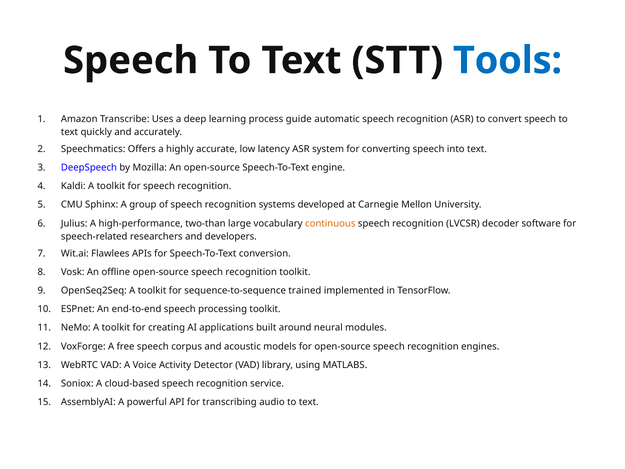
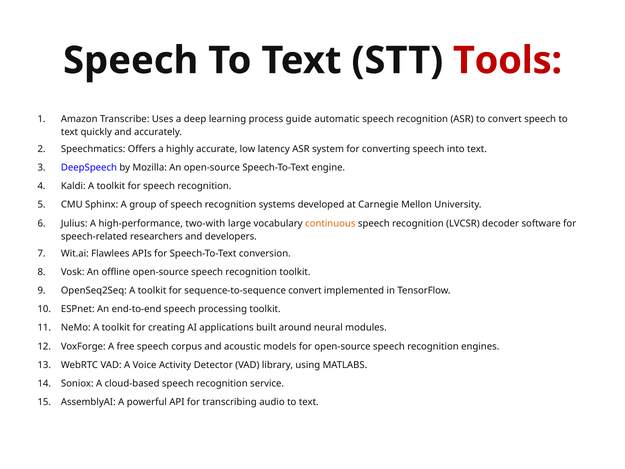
Tools colour: blue -> red
two-than: two-than -> two-with
sequence-to-sequence trained: trained -> convert
